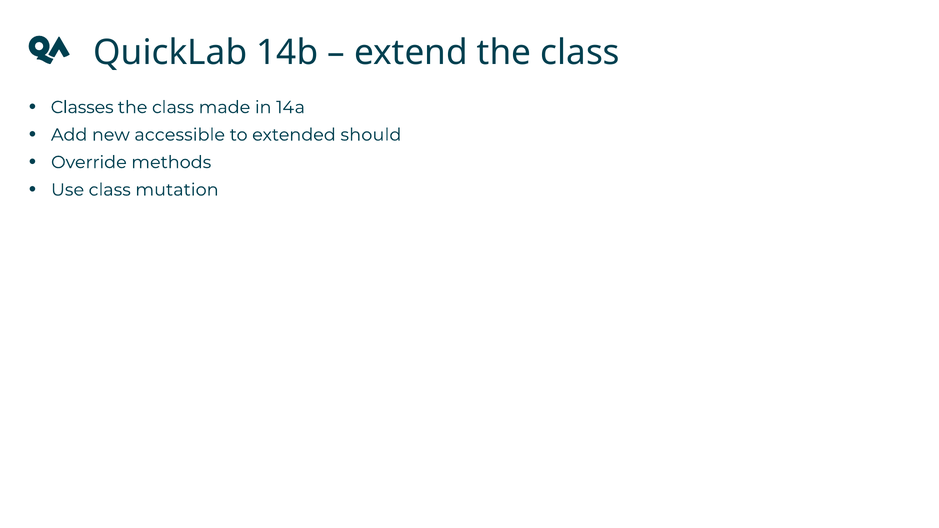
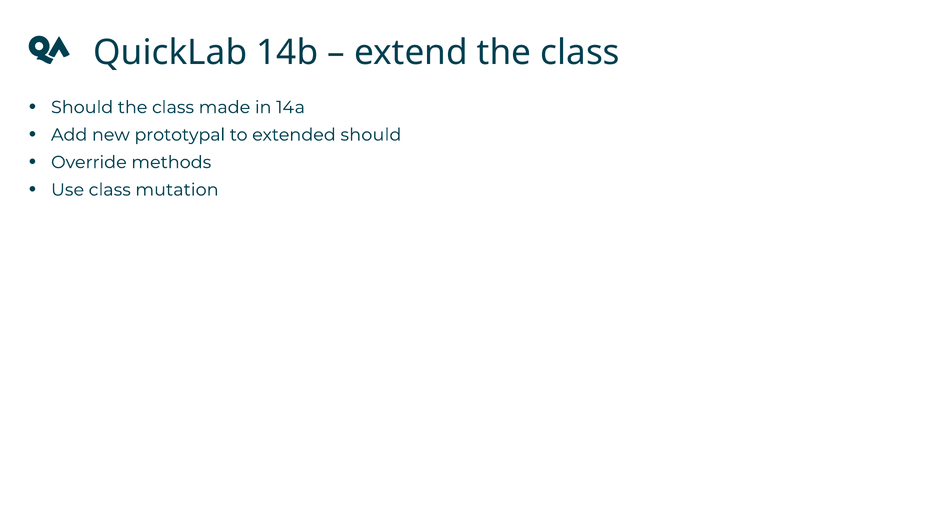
Classes at (82, 107): Classes -> Should
accessible: accessible -> prototypal
